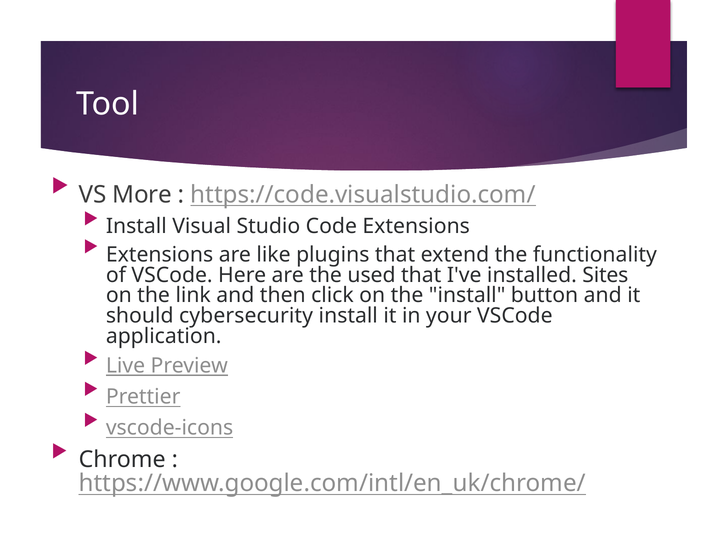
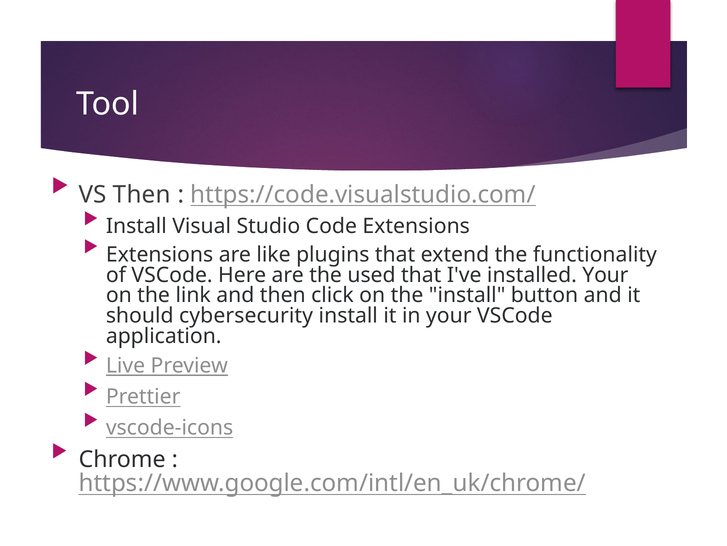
VS More: More -> Then
installed Sites: Sites -> Your
